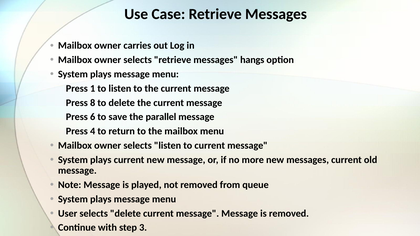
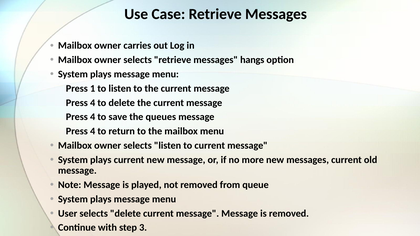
8 at (93, 103): 8 -> 4
6 at (93, 117): 6 -> 4
parallel: parallel -> queues
